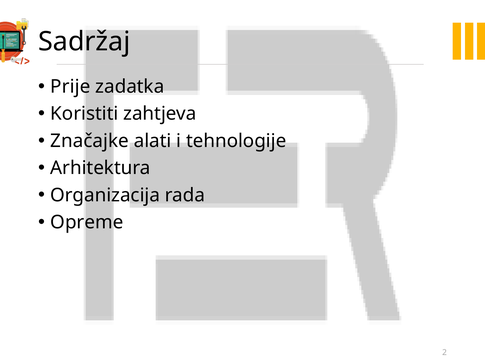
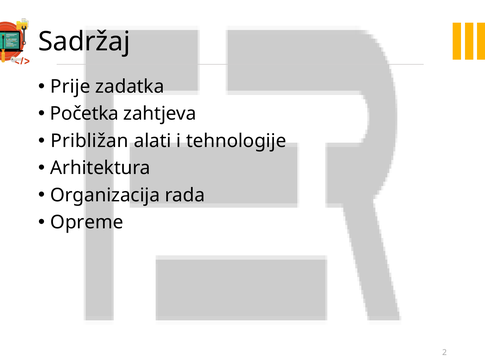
Koristiti: Koristiti -> Početka
Značajke: Značajke -> Približan
